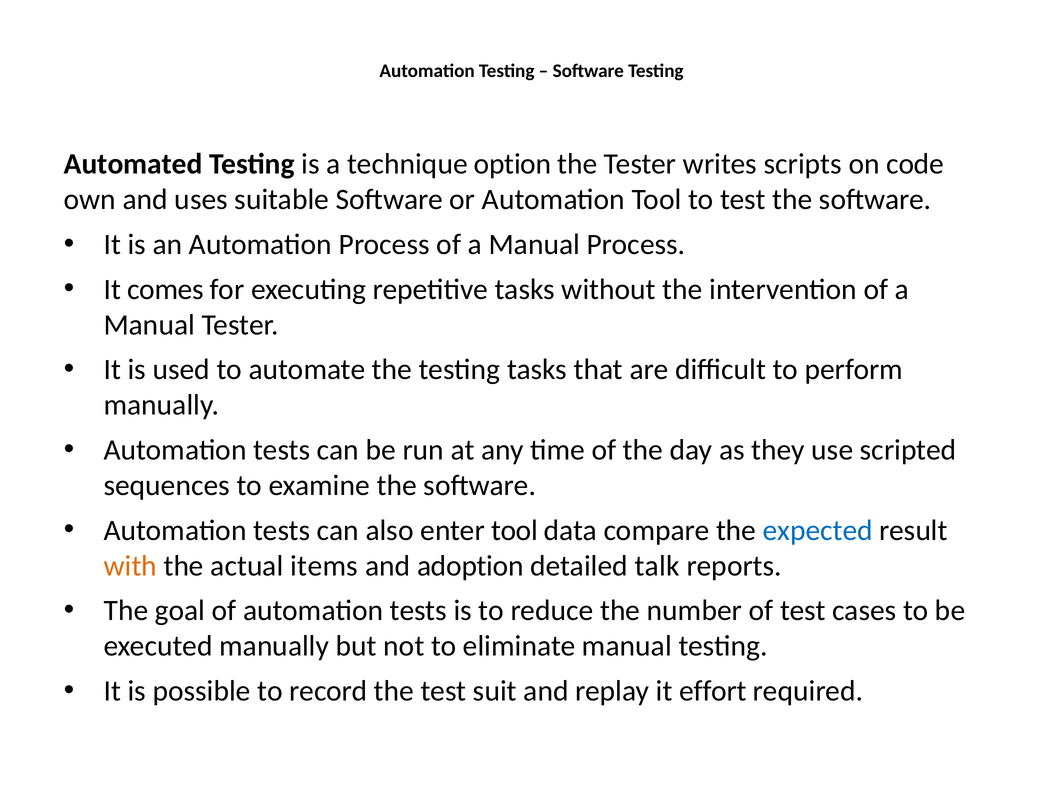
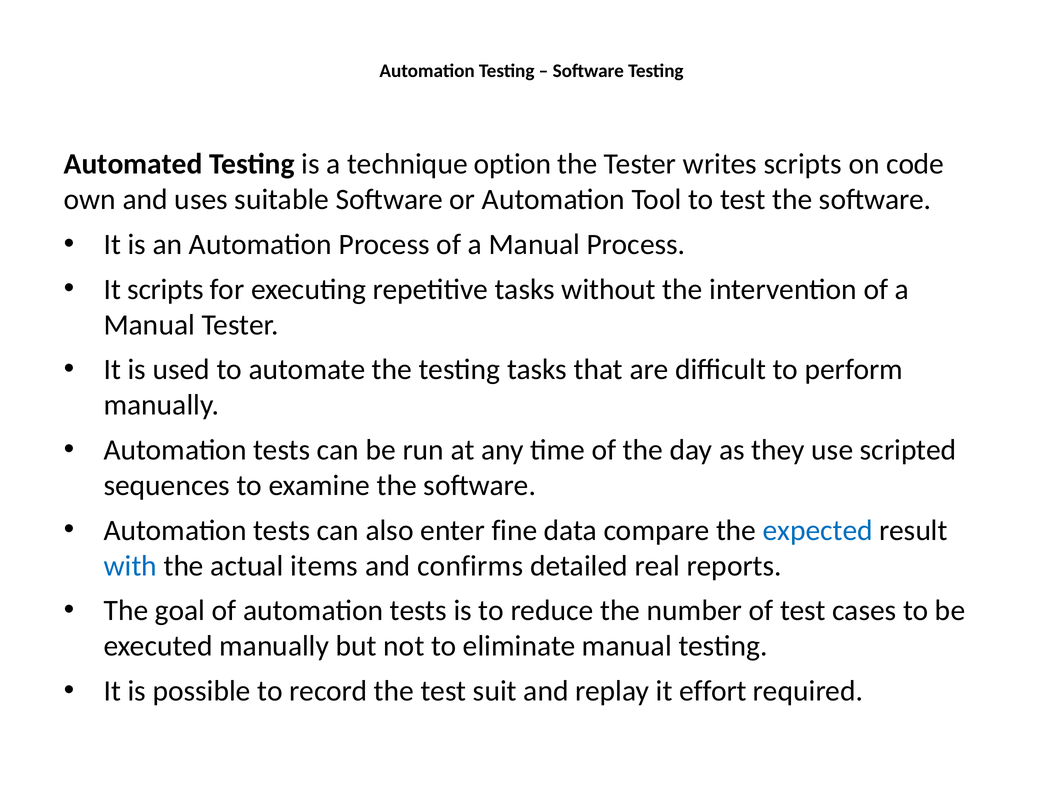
It comes: comes -> scripts
enter tool: tool -> fine
with colour: orange -> blue
adoption: adoption -> confirms
talk: talk -> real
